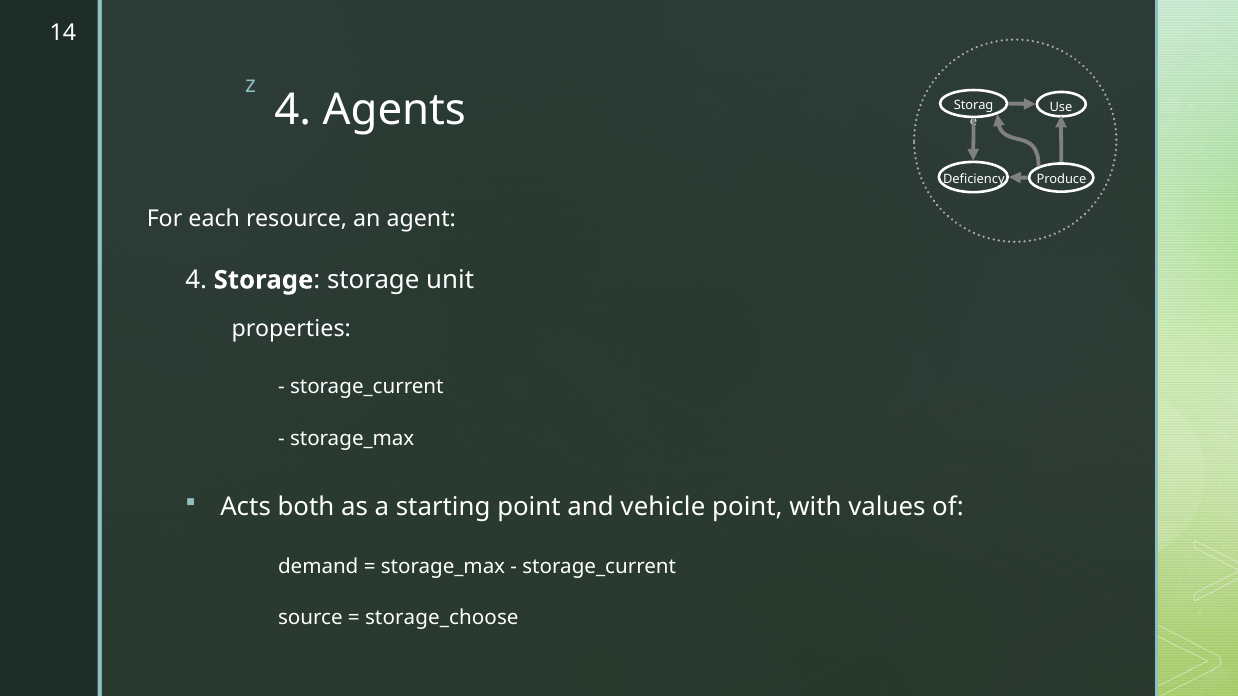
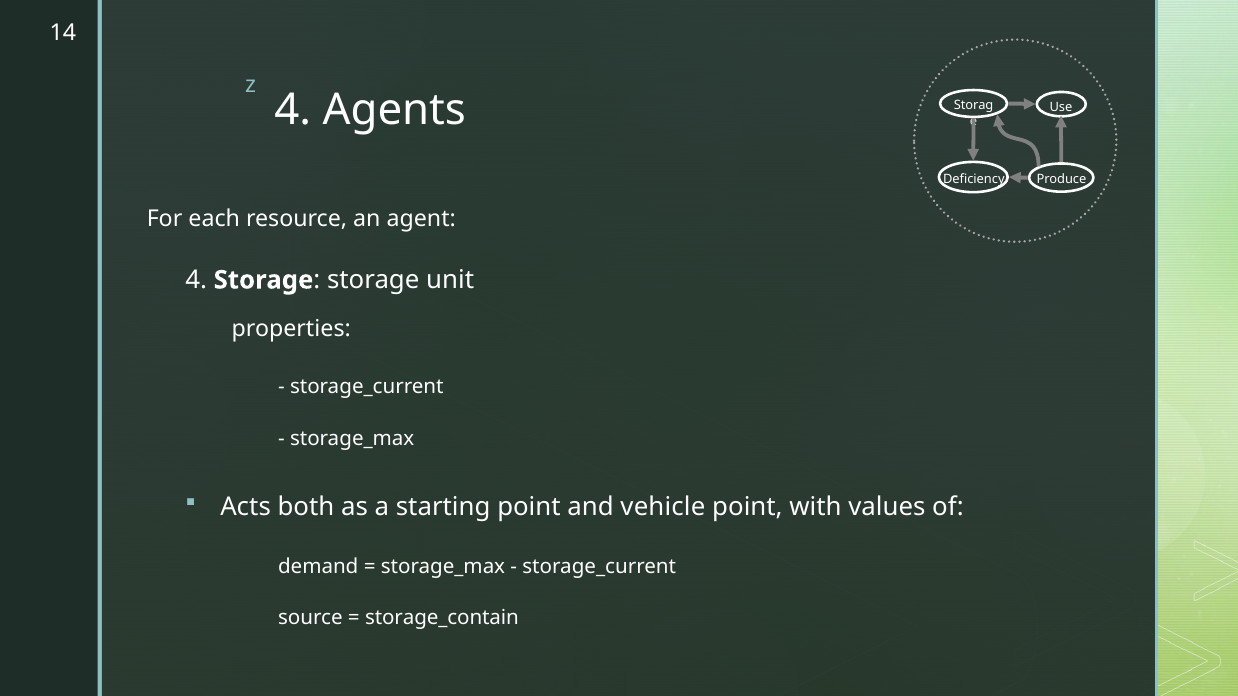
storage_choose: storage_choose -> storage_contain
